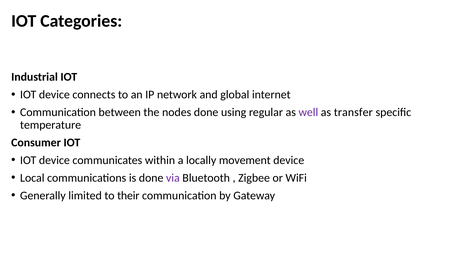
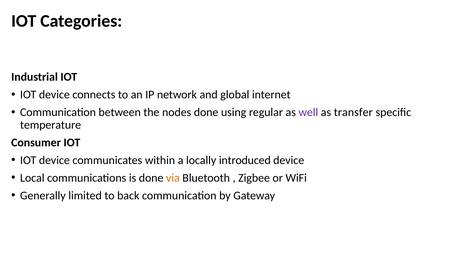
movement: movement -> introduced
via colour: purple -> orange
their: their -> back
